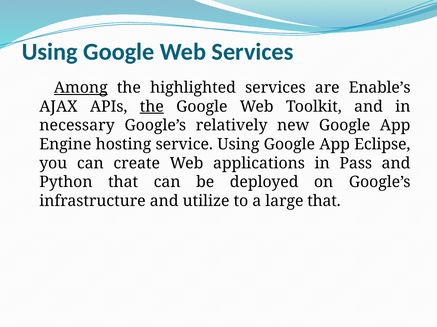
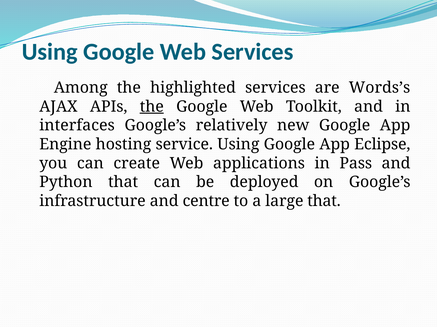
Among underline: present -> none
Enable’s: Enable’s -> Words’s
necessary: necessary -> interfaces
utilize: utilize -> centre
